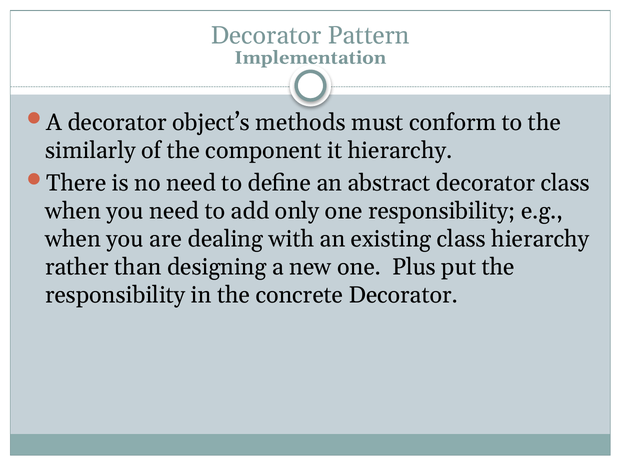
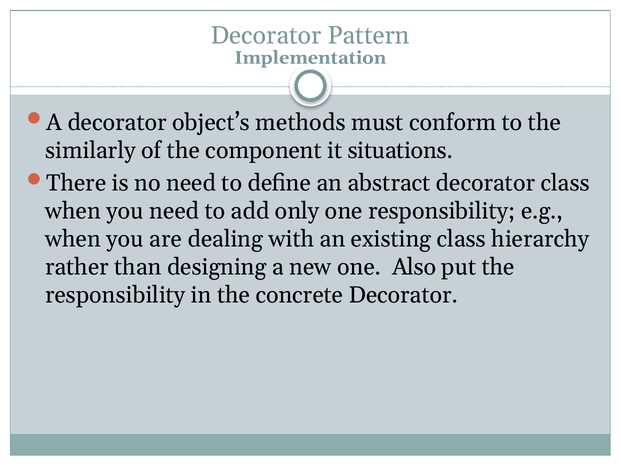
it hierarchy: hierarchy -> situations
Plus: Plus -> Also
